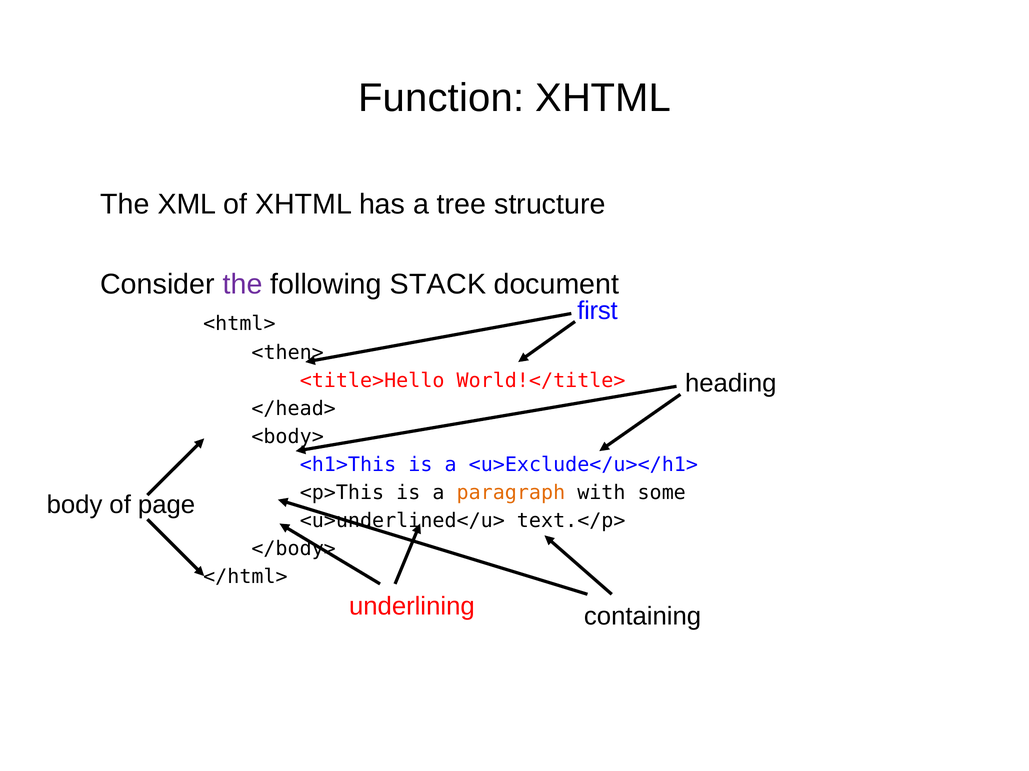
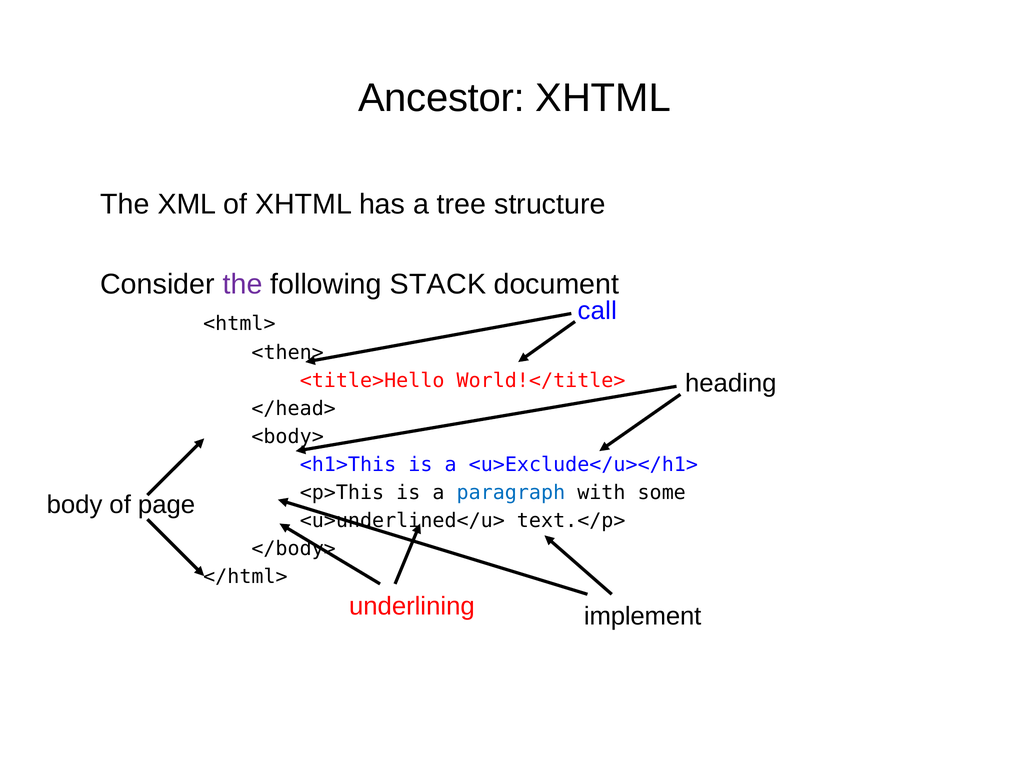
Function: Function -> Ancestor
first: first -> call
paragraph colour: orange -> blue
containing: containing -> implement
